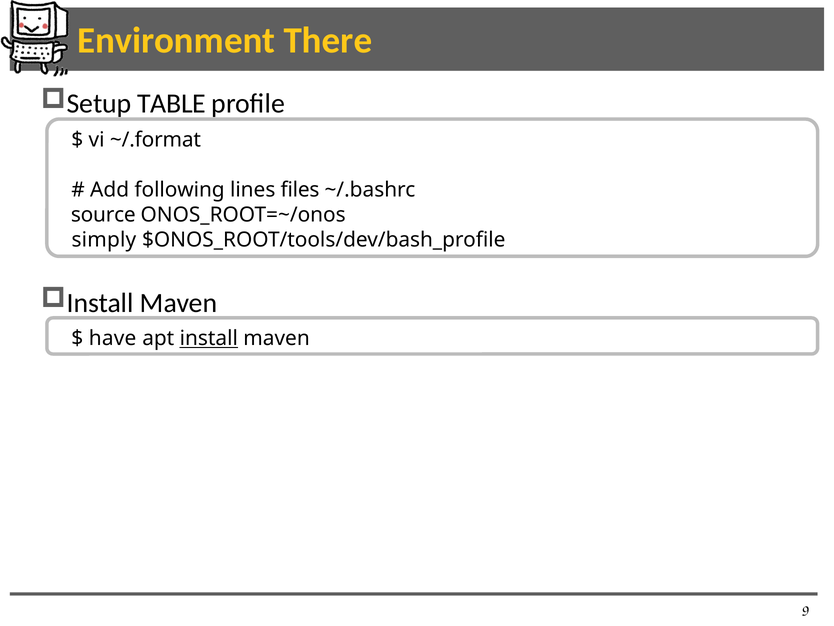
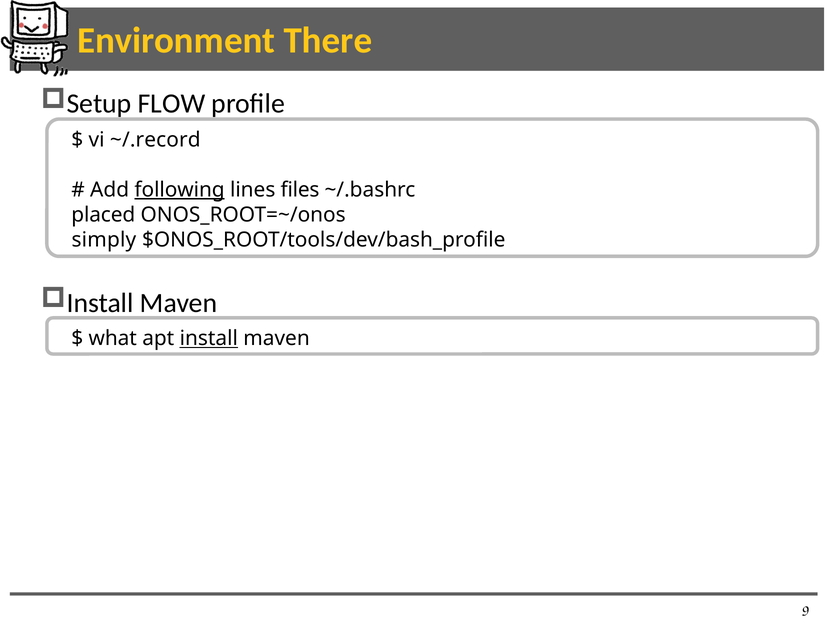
TABLE: TABLE -> FLOW
~/.format: ~/.format -> ~/.record
following underline: none -> present
source: source -> placed
have: have -> what
